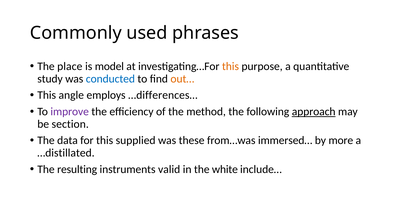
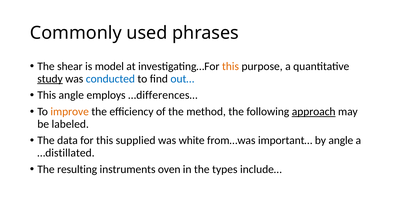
place: place -> shear
study underline: none -> present
out… colour: orange -> blue
improve colour: purple -> orange
section: section -> labeled
these: these -> white
immersed…: immersed… -> important…
by more: more -> angle
valid: valid -> oven
white: white -> types
